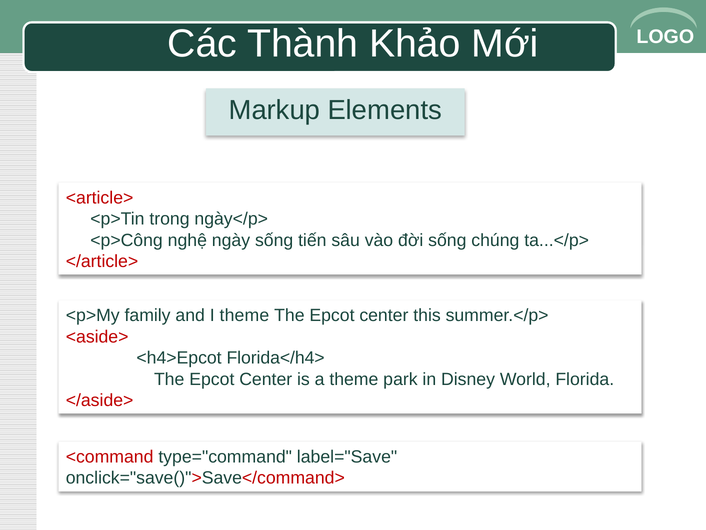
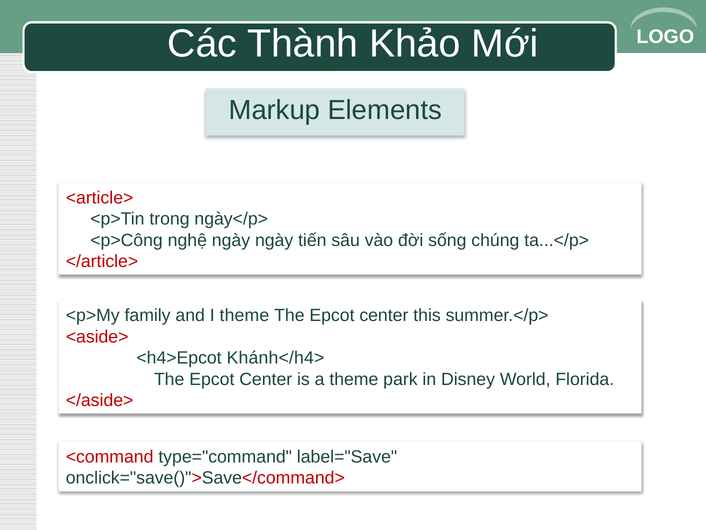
ngày sống: sống -> ngày
Florida</h4>: Florida</h4> -> Khánh</h4>
